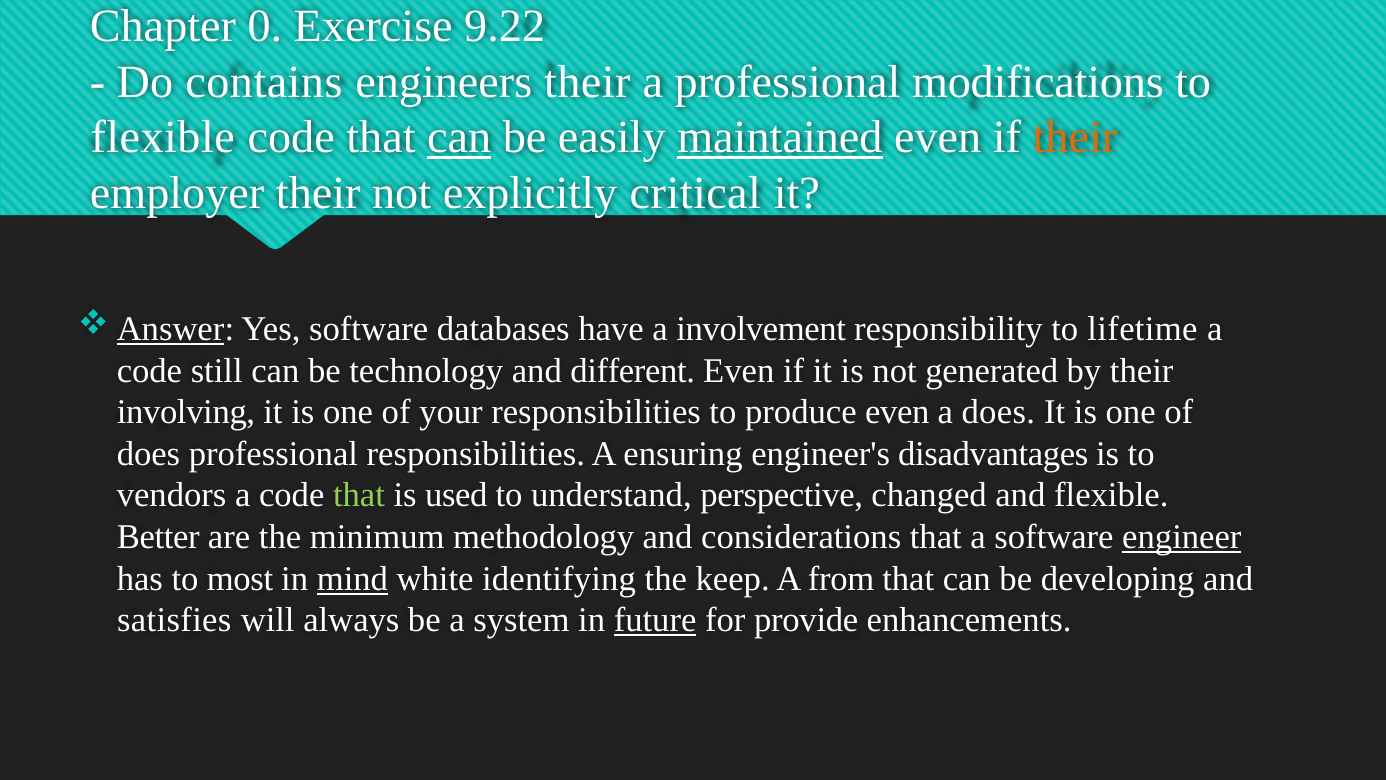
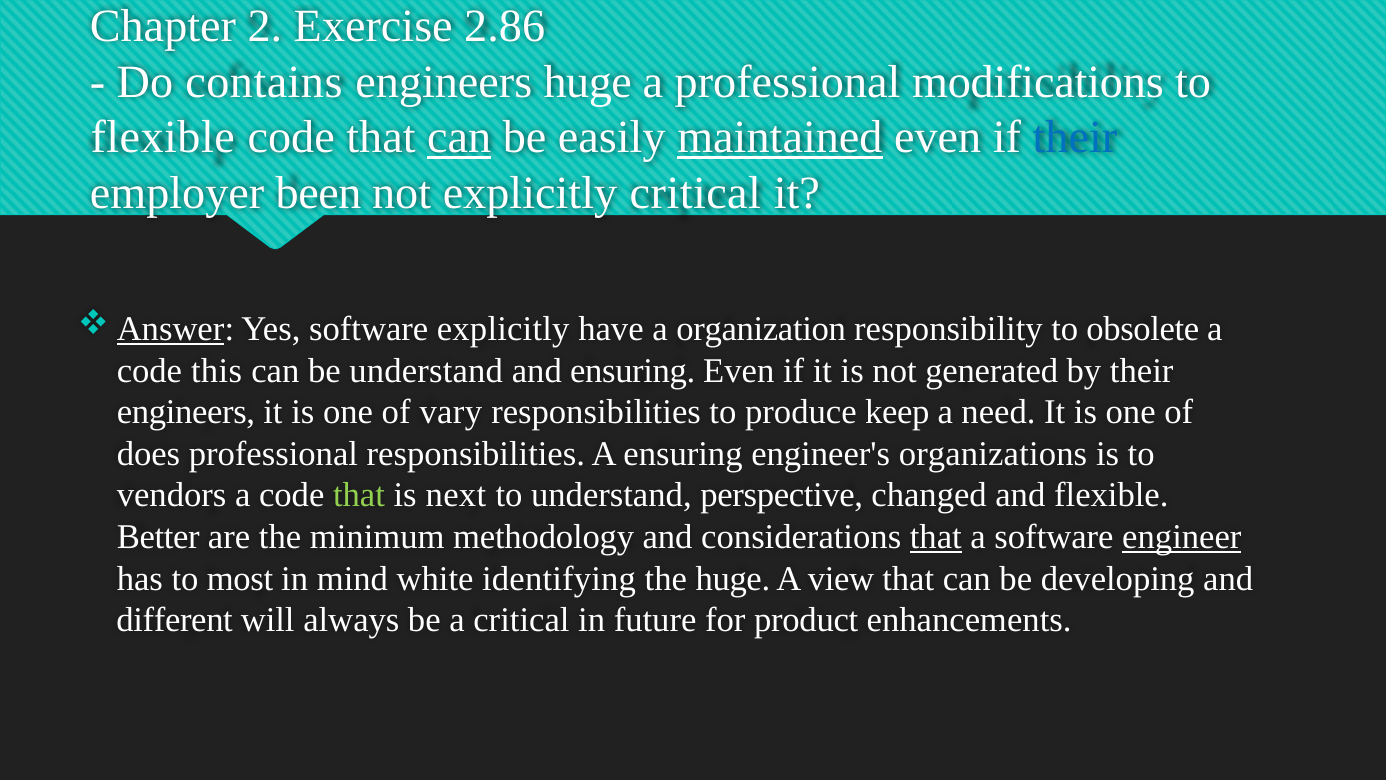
0: 0 -> 2
9.22: 9.22 -> 2.86
engineers their: their -> huge
their at (1075, 137) colour: orange -> blue
employer their: their -> been
software databases: databases -> explicitly
involvement: involvement -> organization
lifetime: lifetime -> obsolete
still: still -> this
be technology: technology -> understand
and different: different -> ensuring
involving at (186, 412): involving -> engineers
your: your -> vary
produce even: even -> keep
a does: does -> need
disadvantages: disadvantages -> organizations
used: used -> next
that at (936, 537) underline: none -> present
mind underline: present -> none
the keep: keep -> huge
from: from -> view
satisfies: satisfies -> different
a system: system -> critical
future underline: present -> none
provide: provide -> product
